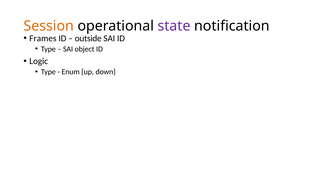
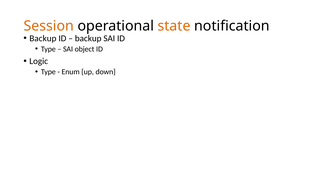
state colour: purple -> orange
Frames at (43, 38): Frames -> Backup
outside at (88, 38): outside -> backup
